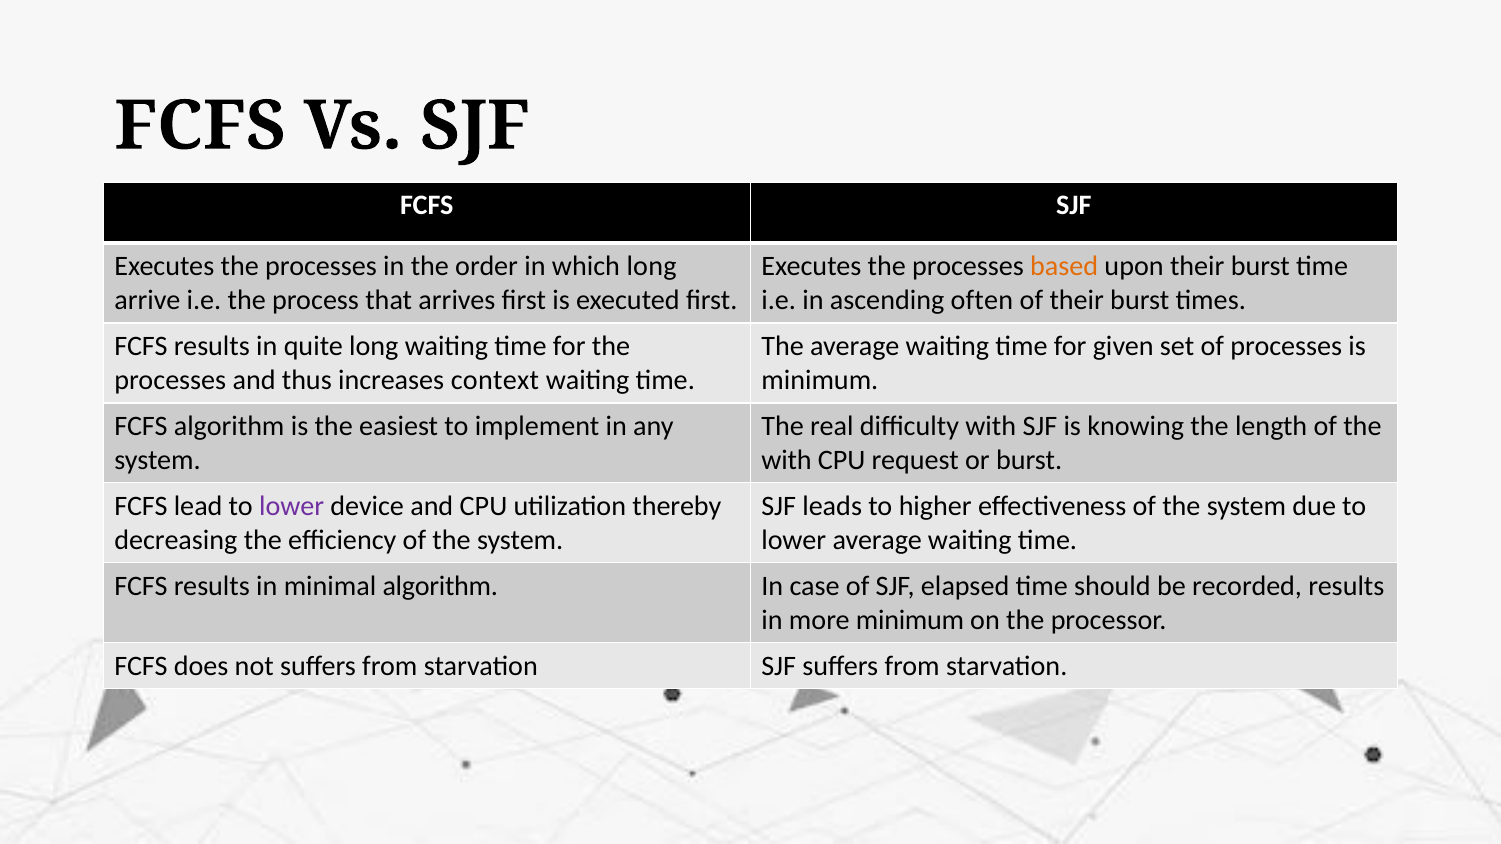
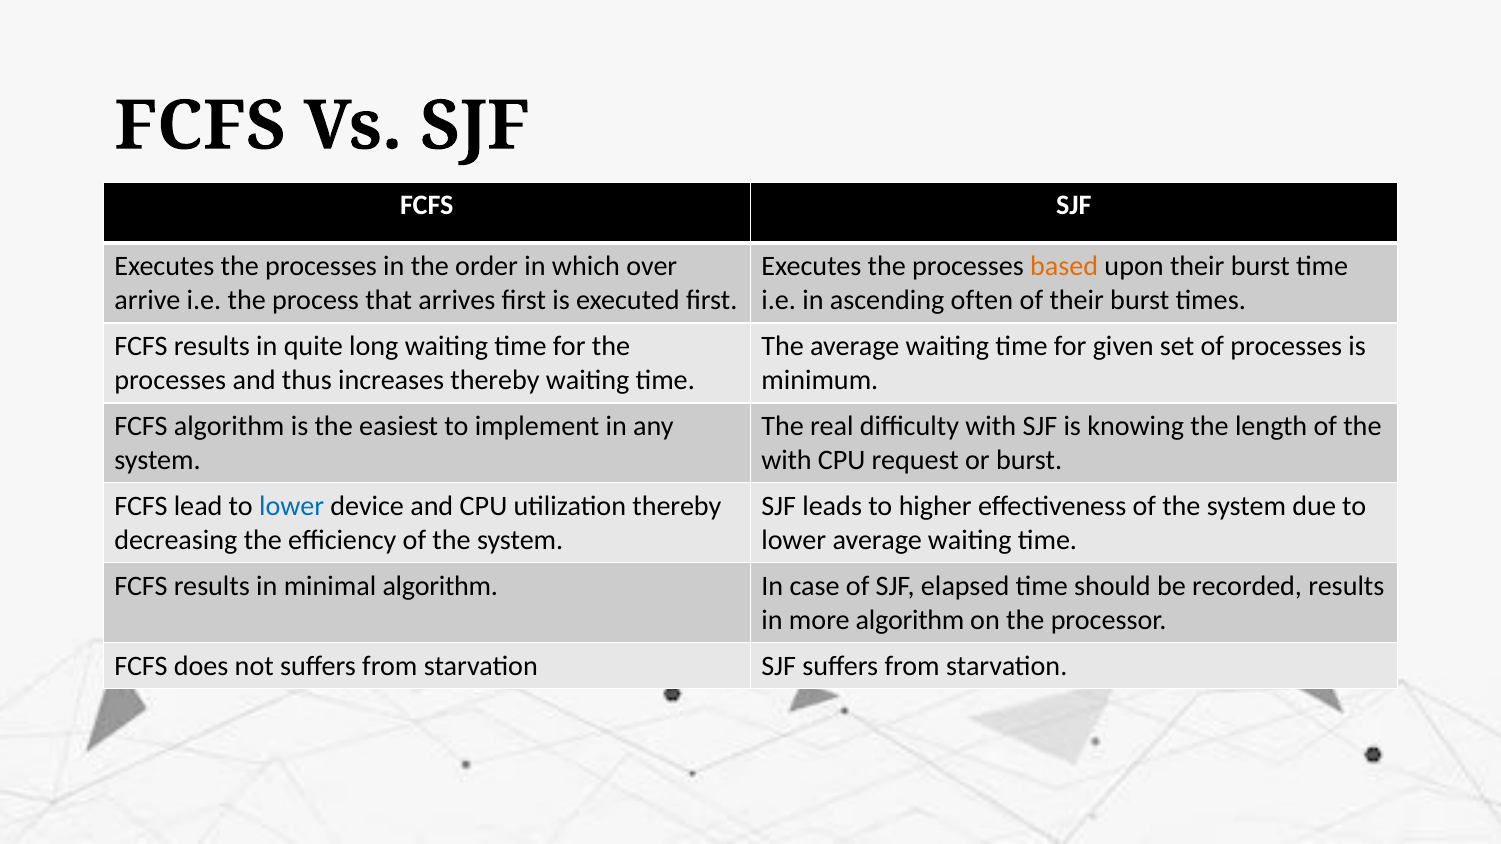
which long: long -> over
increases context: context -> thereby
lower at (292, 506) colour: purple -> blue
more minimum: minimum -> algorithm
